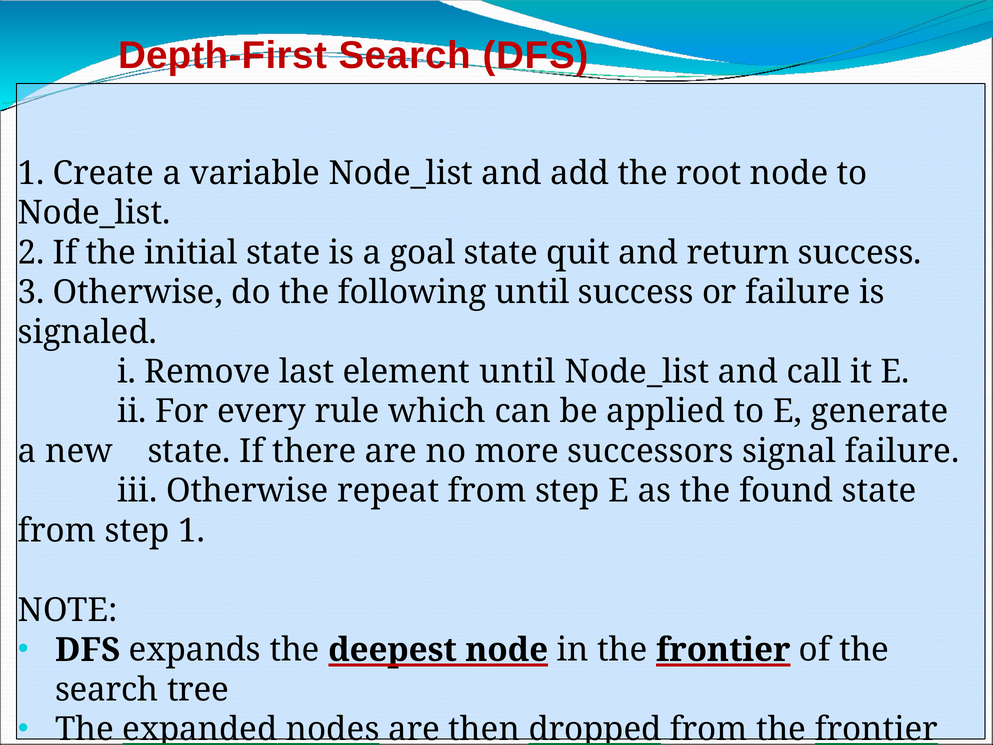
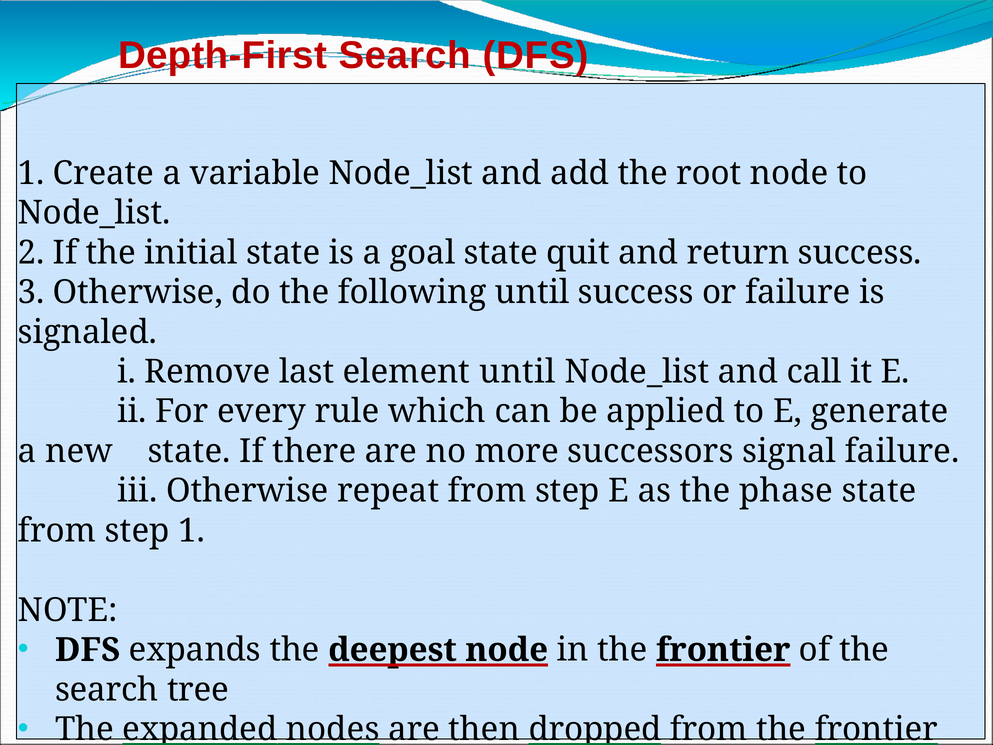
found: found -> phase
